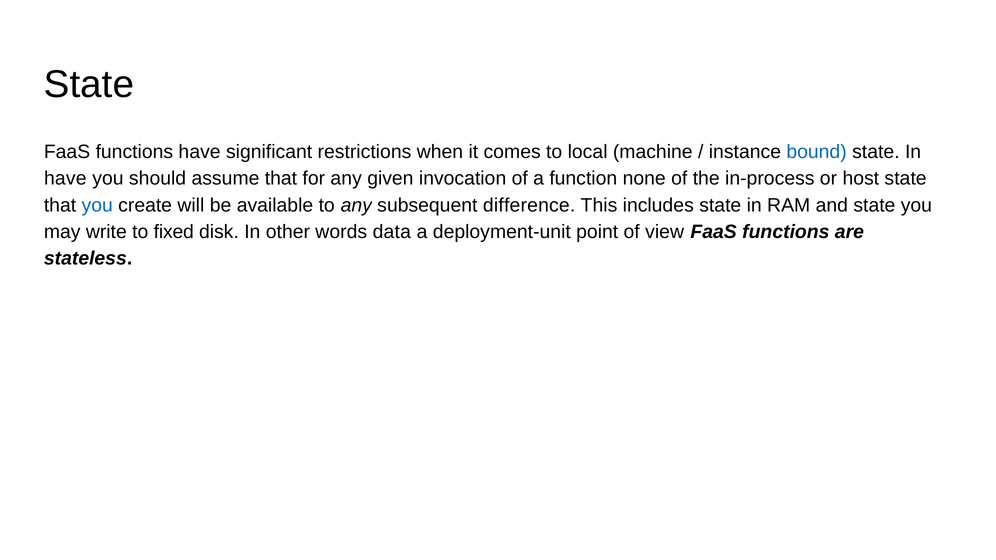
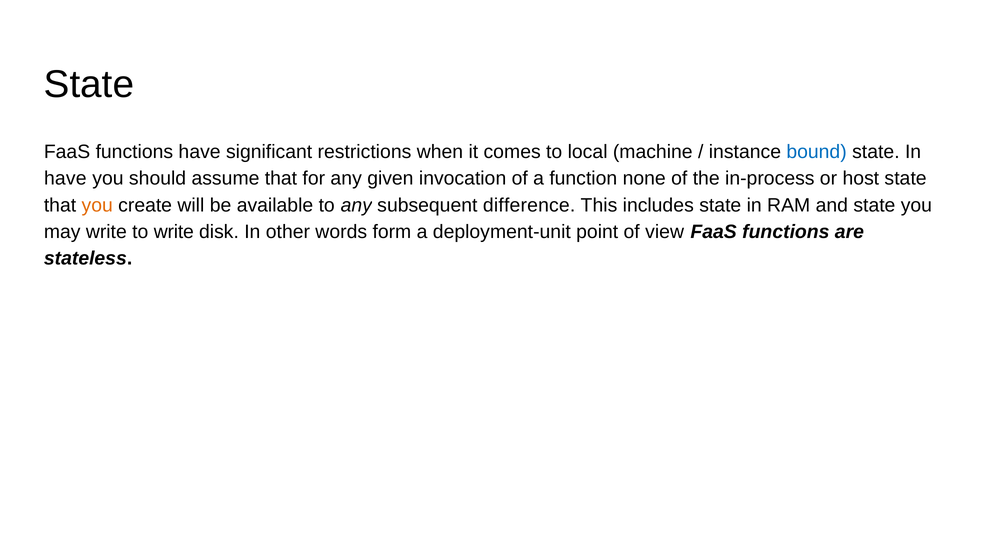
you at (97, 205) colour: blue -> orange
to fixed: fixed -> write
data: data -> form
